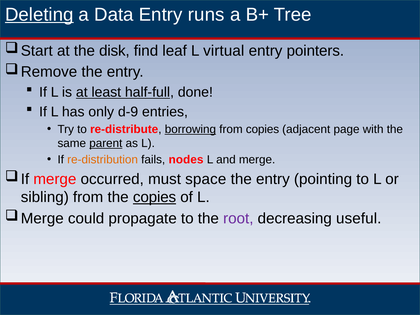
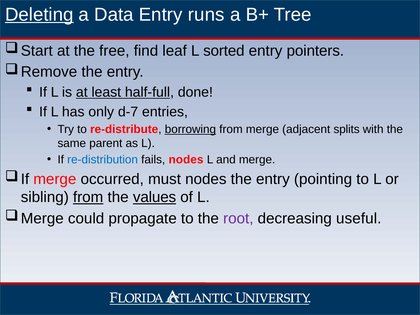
disk: disk -> free
virtual: virtual -> sorted
d-9: d-9 -> d-7
from copies: copies -> merge
page: page -> splits
parent underline: present -> none
re-distribution colour: orange -> blue
must space: space -> nodes
from at (88, 197) underline: none -> present
the copies: copies -> values
